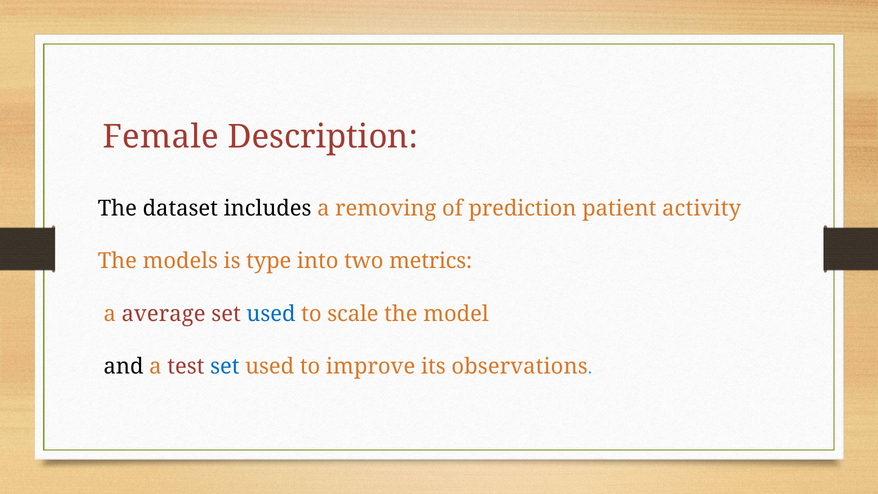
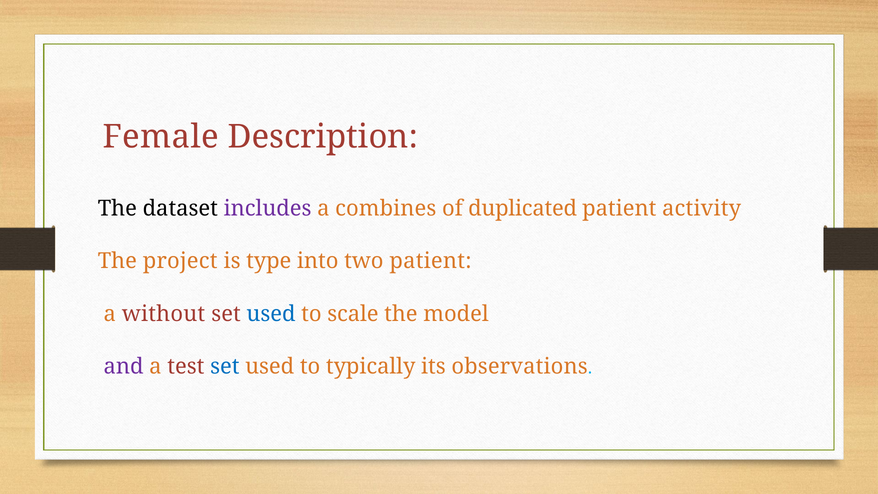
includes colour: black -> purple
removing: removing -> combines
prediction: prediction -> duplicated
models: models -> project
two metrics: metrics -> patient
average: average -> without
and colour: black -> purple
improve: improve -> typically
